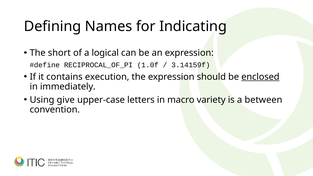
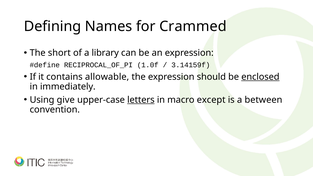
Indicating: Indicating -> Crammed
logical: logical -> library
execution: execution -> allowable
letters underline: none -> present
variety: variety -> except
